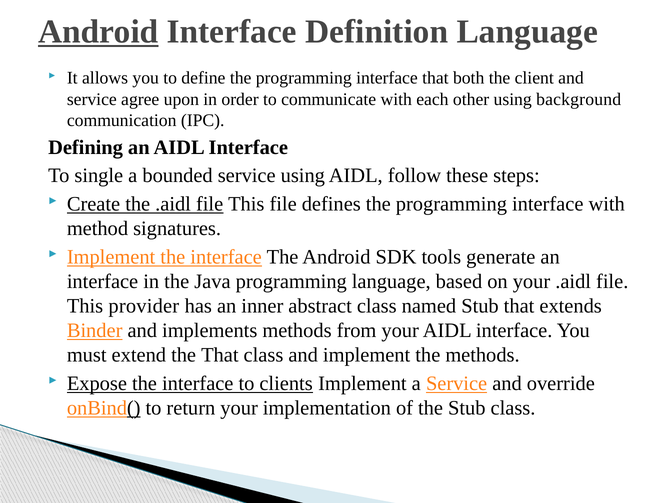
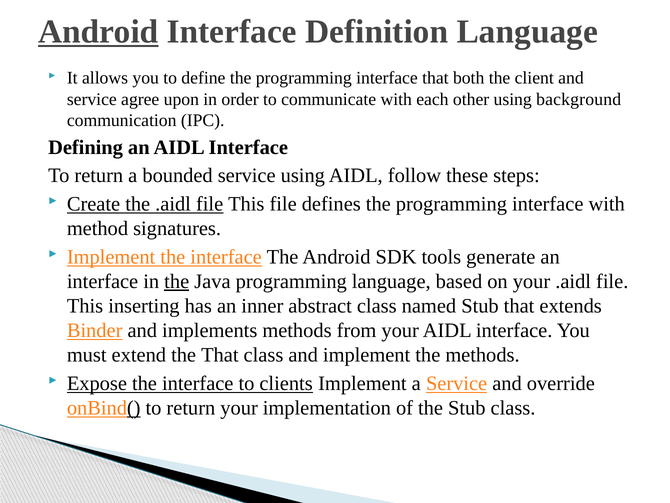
single at (99, 175): single -> return
the at (177, 281) underline: none -> present
provider: provider -> inserting
